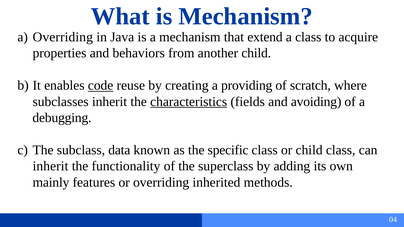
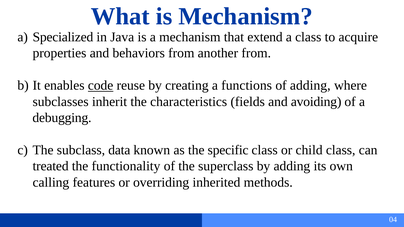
a Overriding: Overriding -> Specialized
another child: child -> from
providing: providing -> functions
of scratch: scratch -> adding
characteristics underline: present -> none
inherit at (50, 166): inherit -> treated
mainly: mainly -> calling
